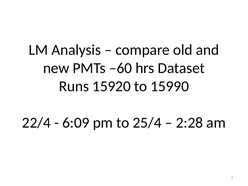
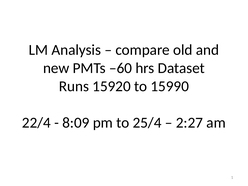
6:09: 6:09 -> 8:09
2:28: 2:28 -> 2:27
